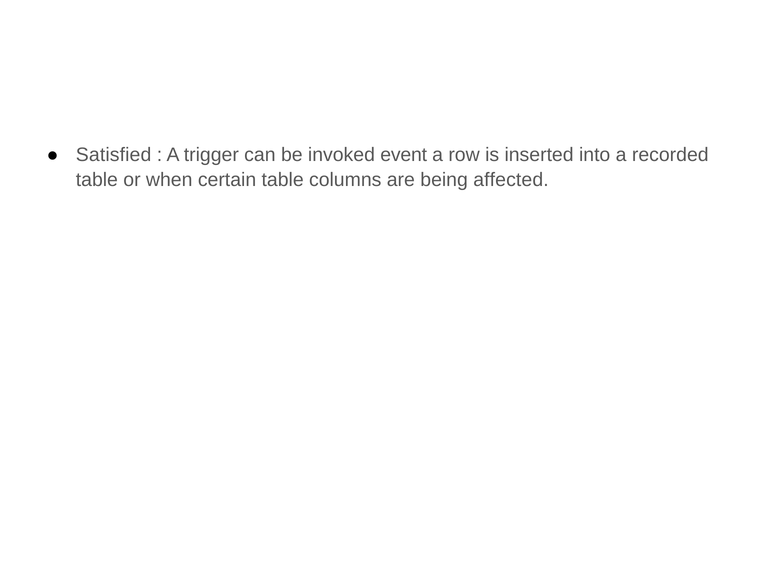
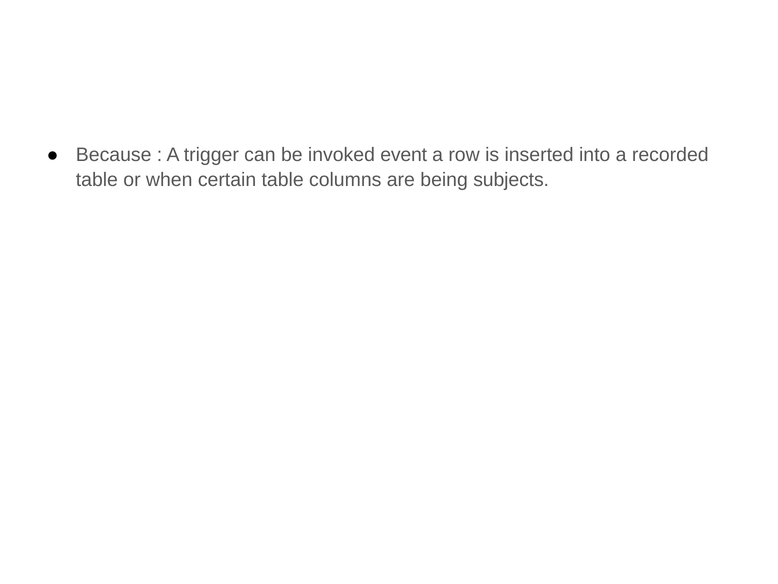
Satisfied: Satisfied -> Because
affected: affected -> subjects
